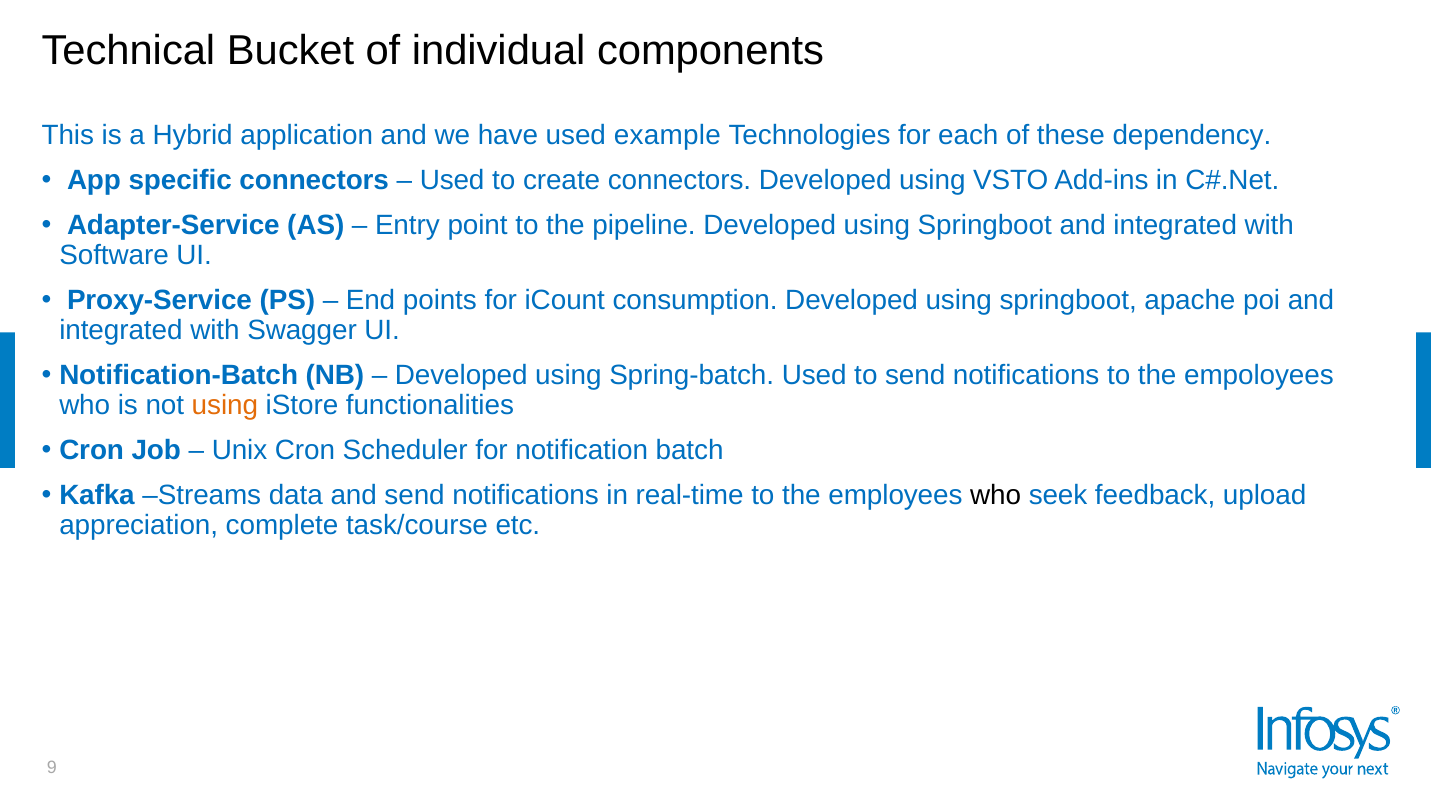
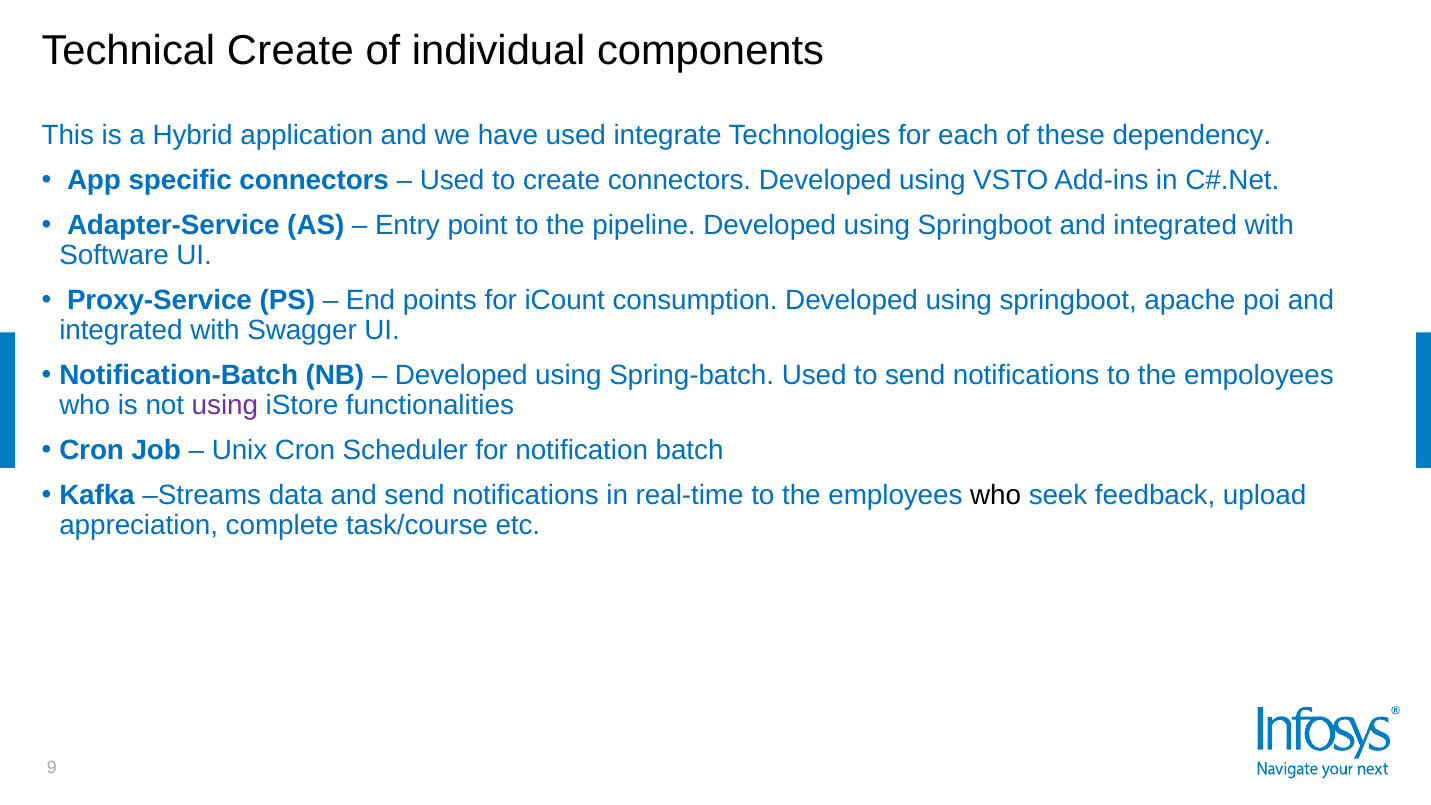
Technical Bucket: Bucket -> Create
example: example -> integrate
using at (225, 405) colour: orange -> purple
